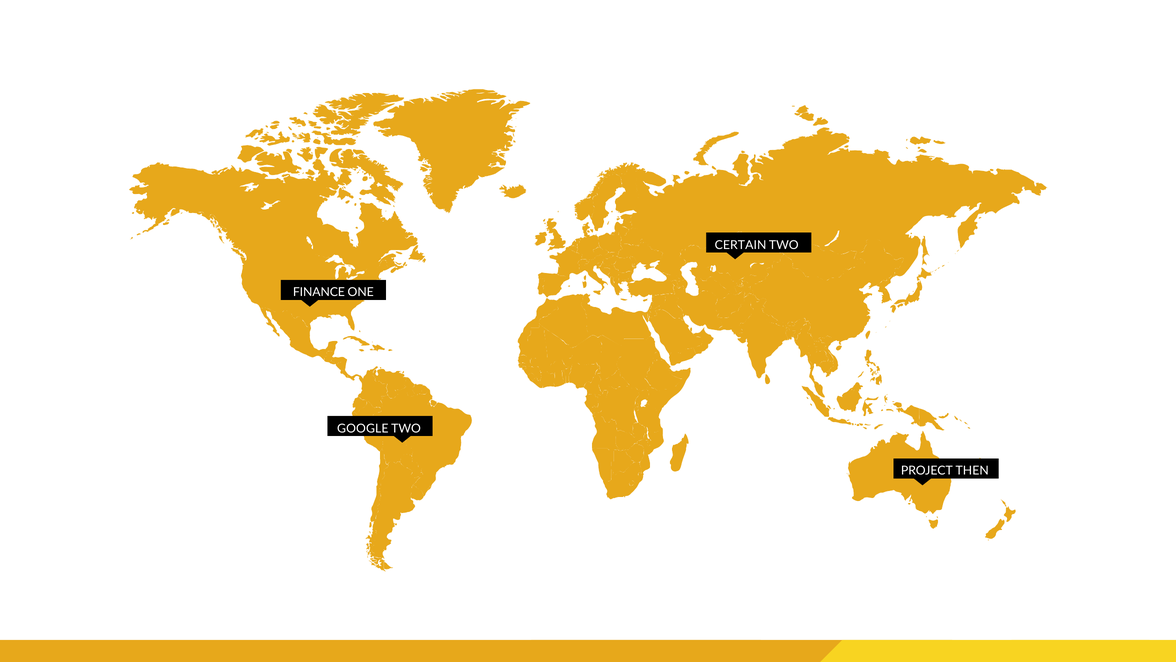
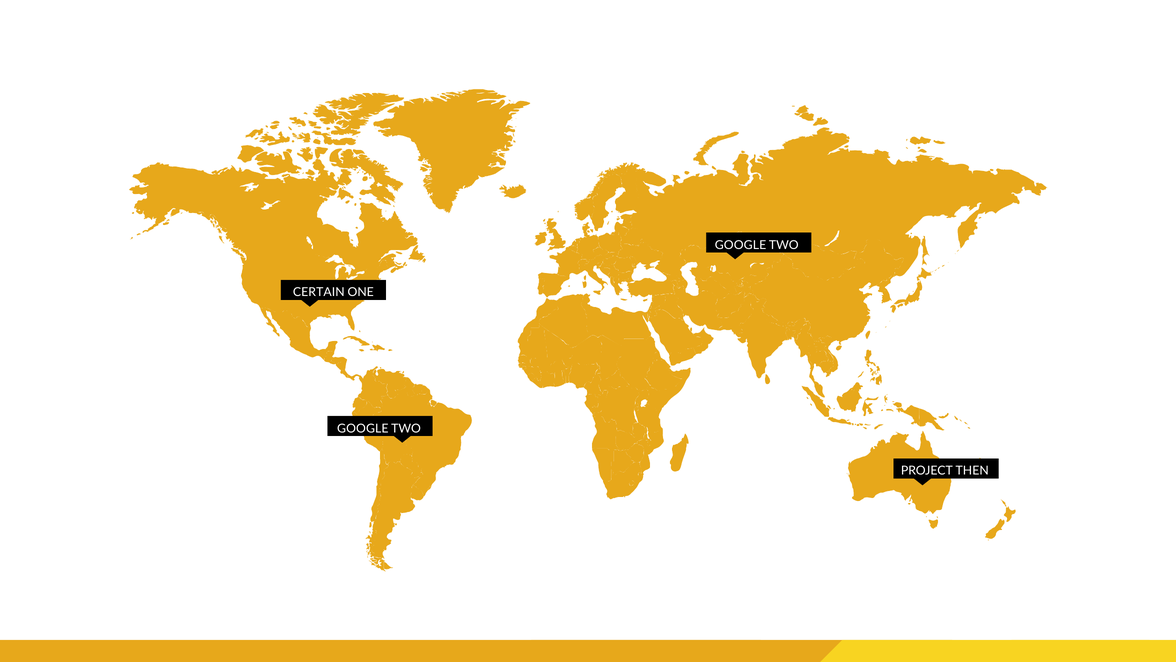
CERTAIN at (741, 245): CERTAIN -> GOOGLE
FINANCE: FINANCE -> CERTAIN
